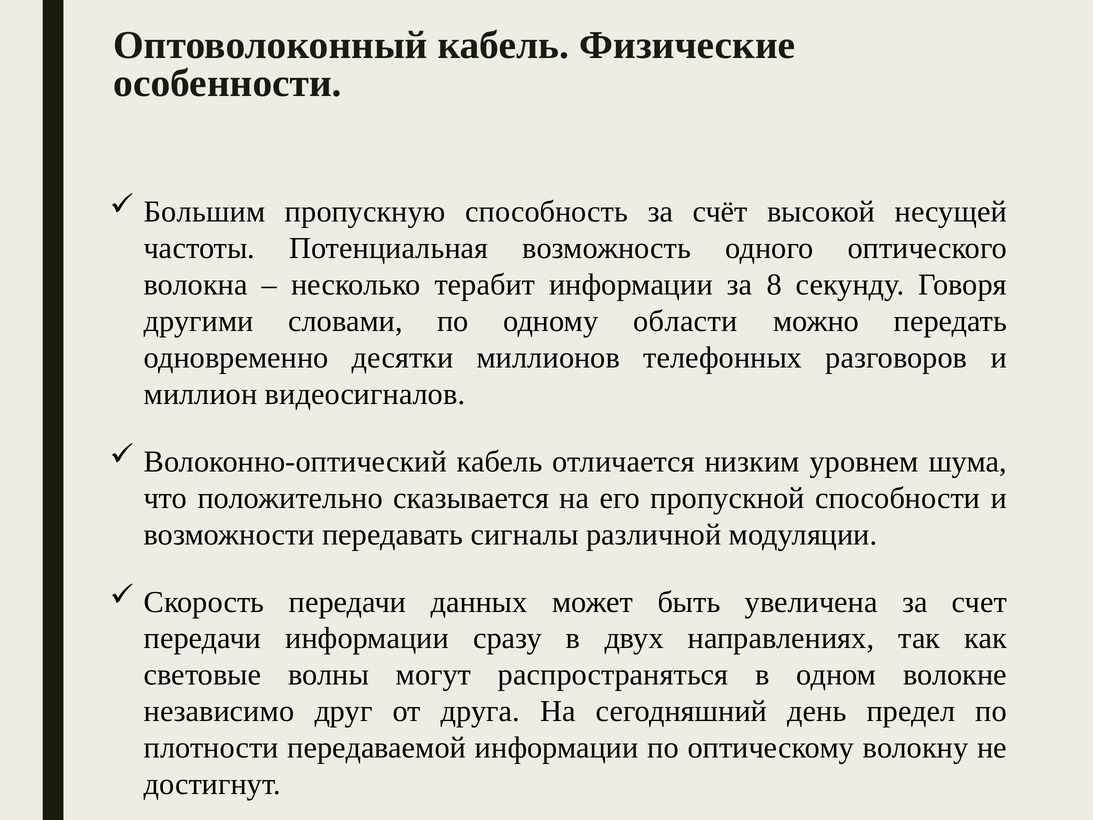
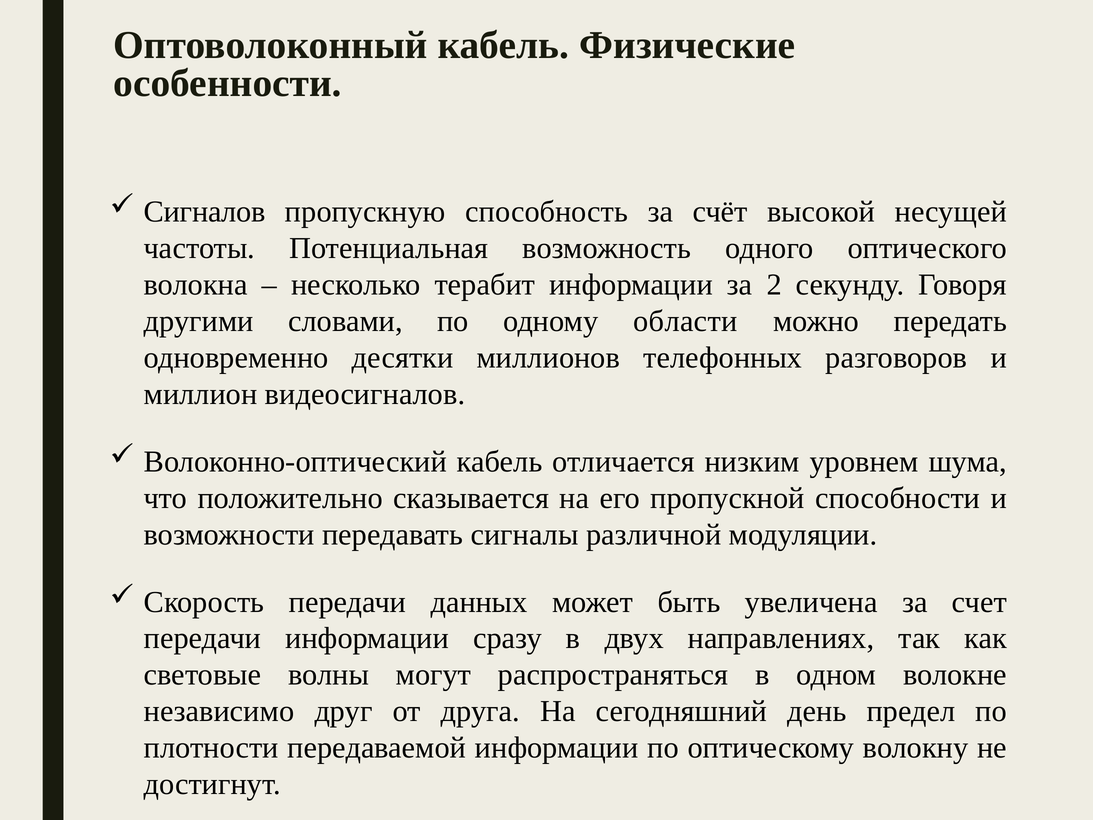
Большим: Большим -> Сигналов
8: 8 -> 2
